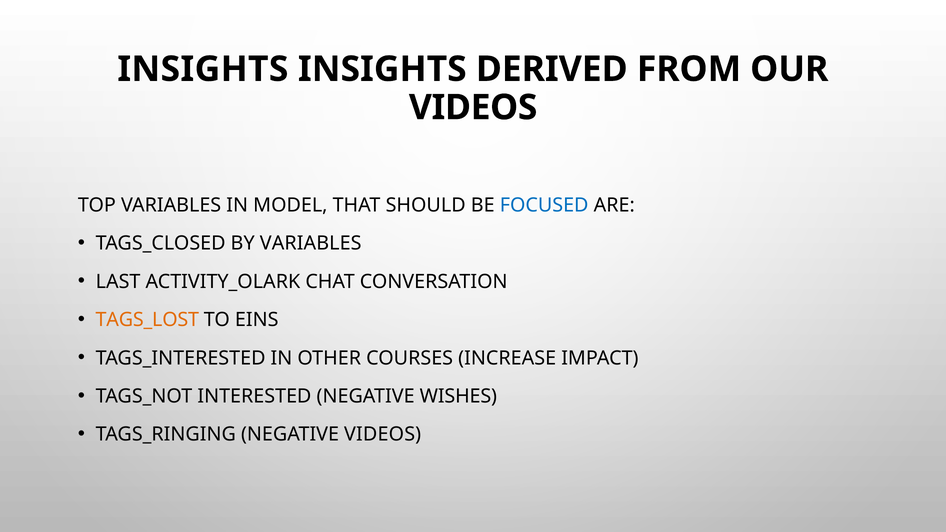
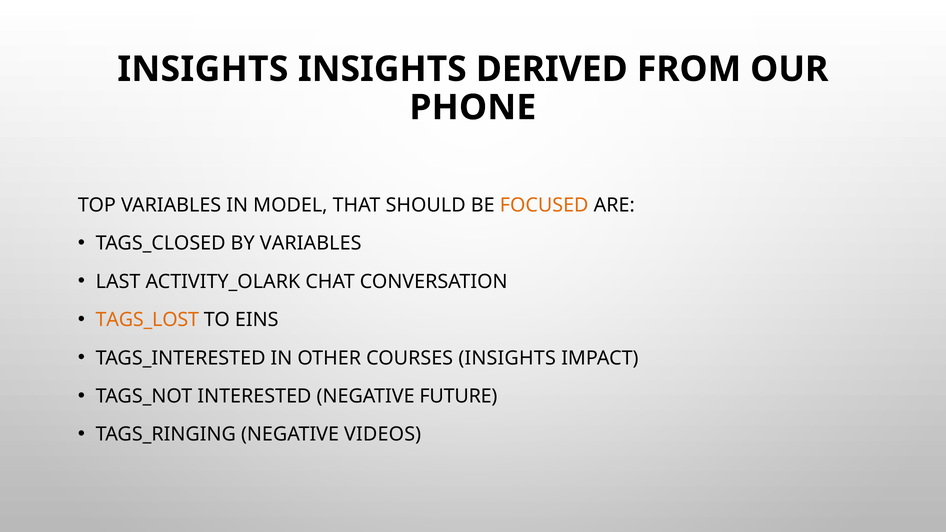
VIDEOS at (473, 108): VIDEOS -> PHONE
FOCUSED colour: blue -> orange
COURSES INCREASE: INCREASE -> INSIGHTS
WISHES: WISHES -> FUTURE
